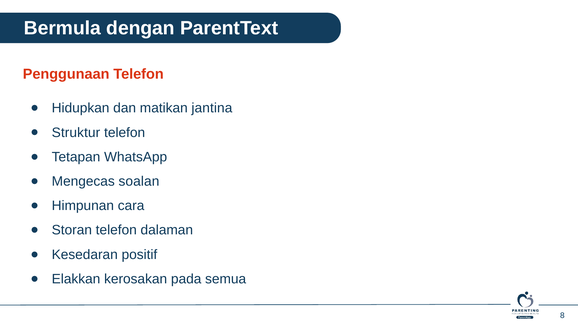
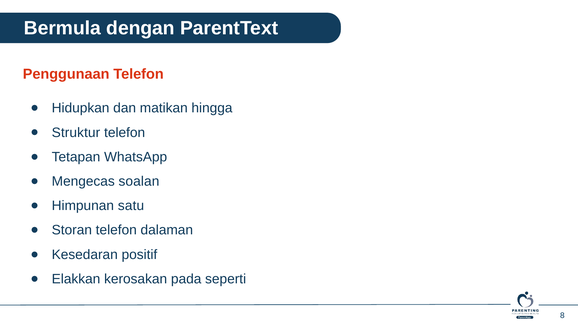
jantina: jantina -> hingga
cara: cara -> satu
semua: semua -> seperti
